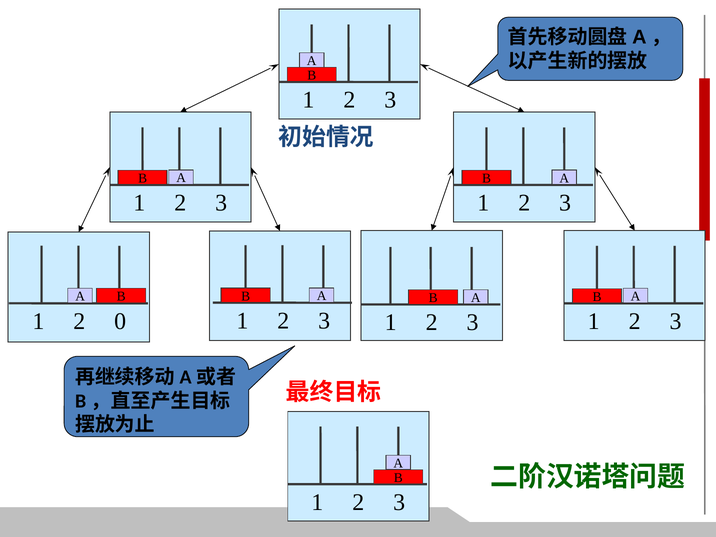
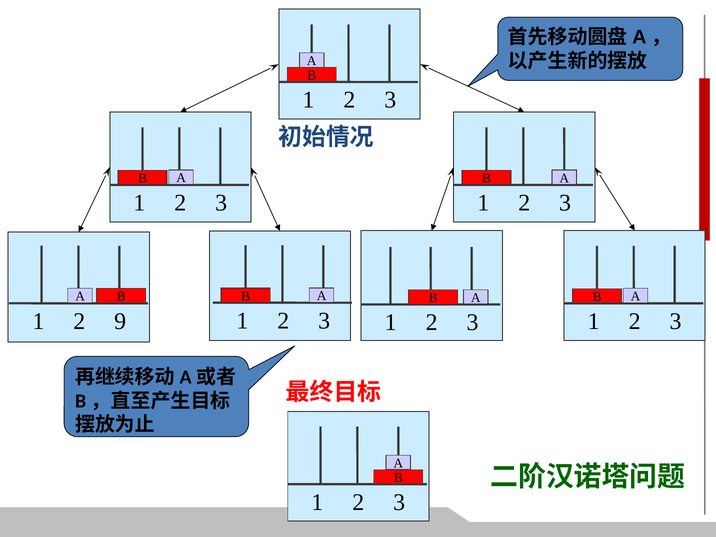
0: 0 -> 9
